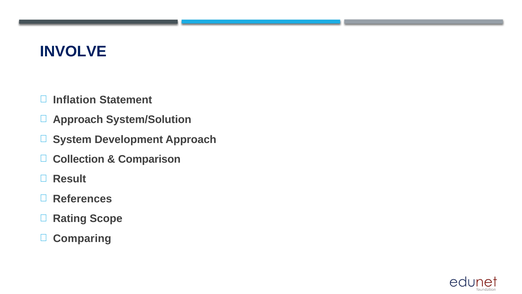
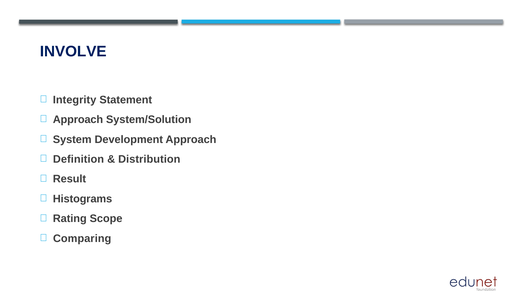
Inflation: Inflation -> Integrity
Collection: Collection -> Definition
Comparison: Comparison -> Distribution
References: References -> Histograms
